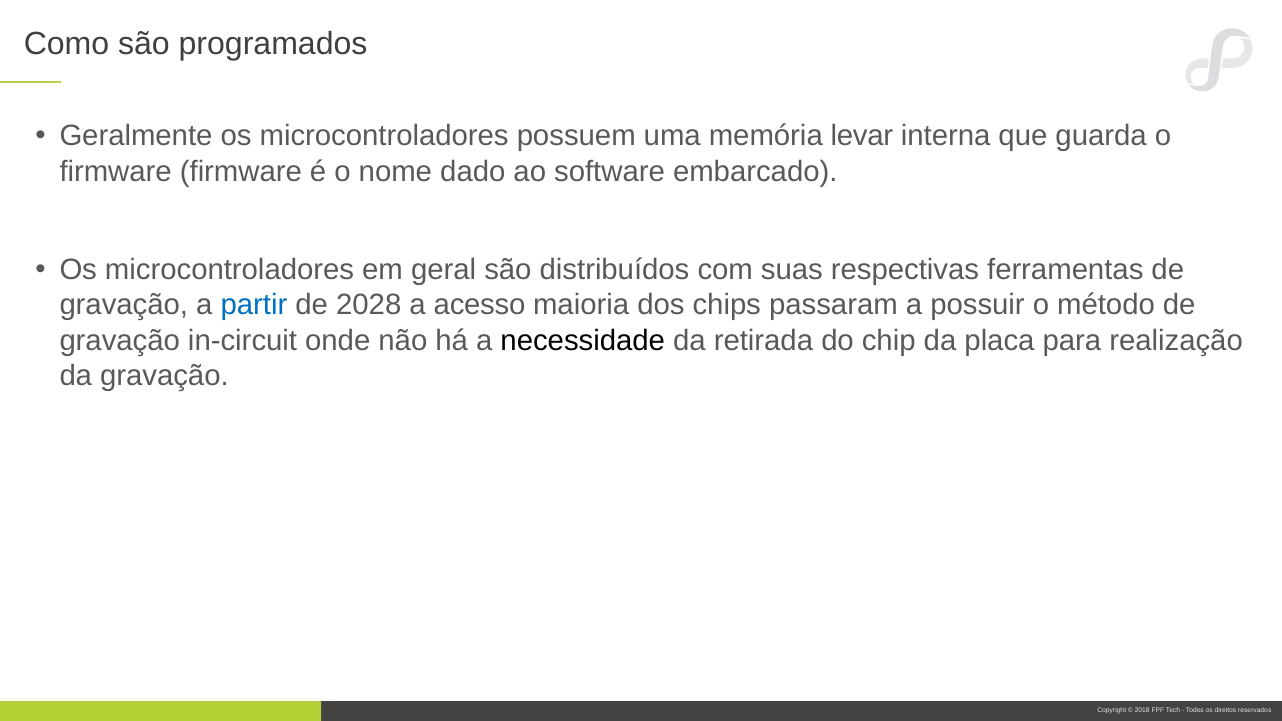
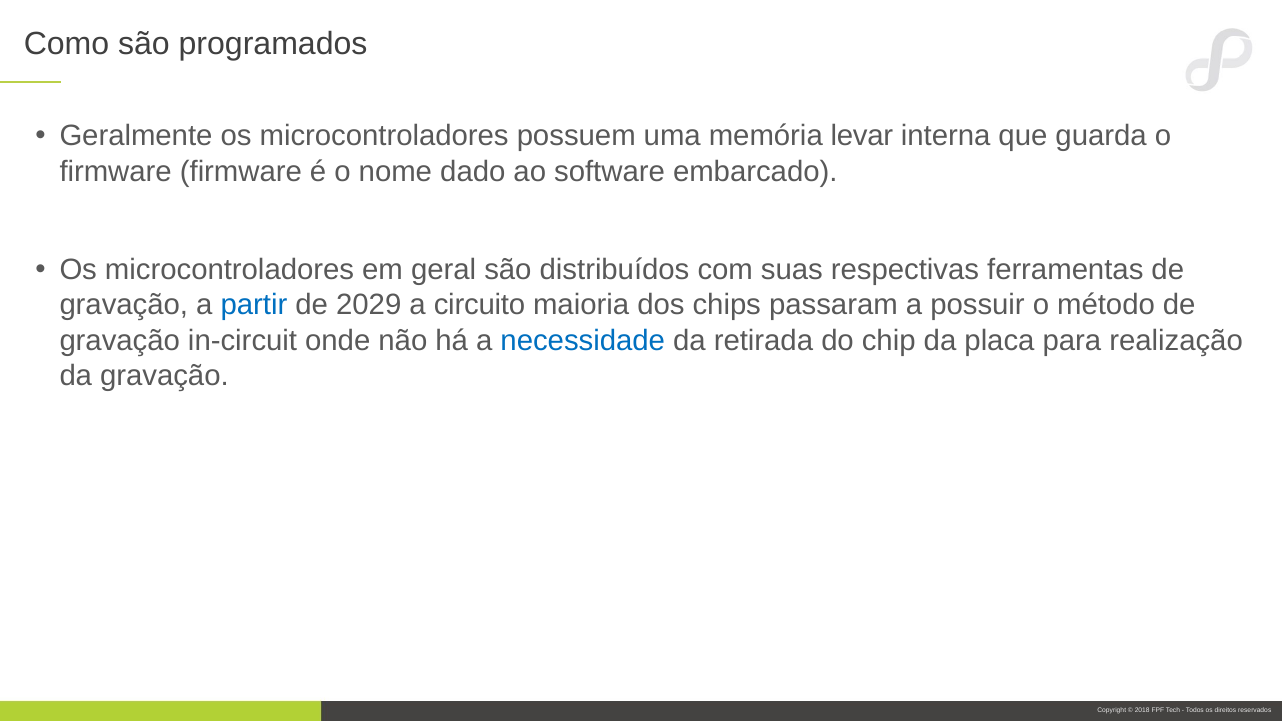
2028: 2028 -> 2029
acesso: acesso -> circuito
necessidade colour: black -> blue
